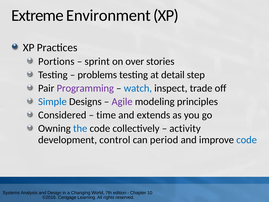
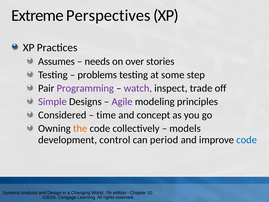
Environment: Environment -> Perspectives
Portions: Portions -> Assumes
sprint: sprint -> needs
detail: detail -> some
watch colour: blue -> purple
Simple colour: blue -> purple
extends: extends -> concept
the colour: blue -> orange
activity: activity -> models
